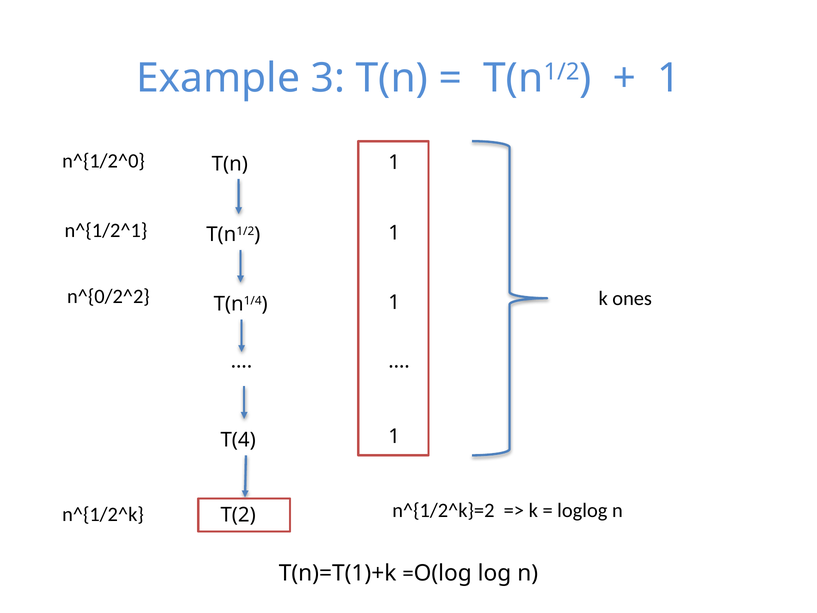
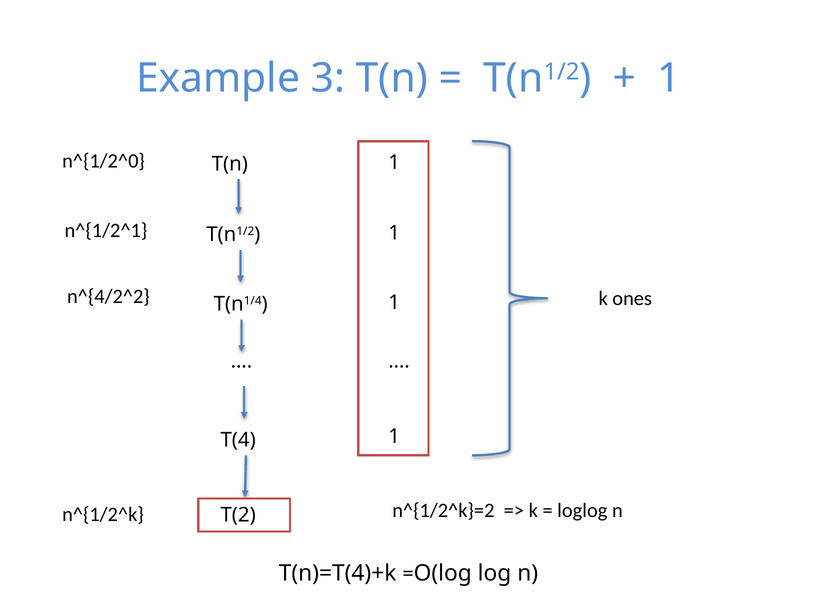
n^{0/2^2: n^{0/2^2 -> n^{4/2^2
T(n)=T(1)+k: T(n)=T(1)+k -> T(n)=T(4)+k
